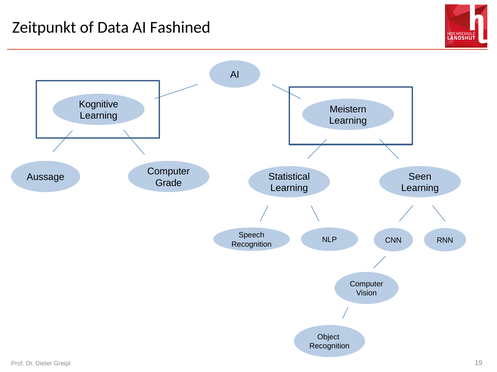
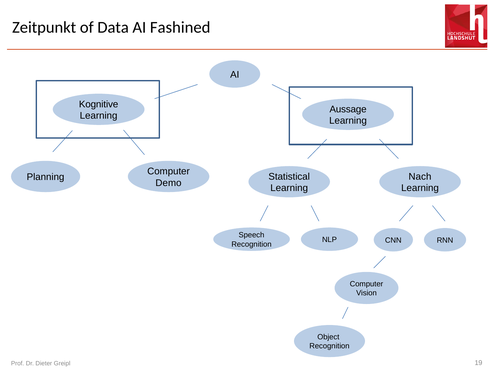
Meistern: Meistern -> Aussage
Seen: Seen -> Nach
Aussage: Aussage -> Planning
Grade: Grade -> Demo
